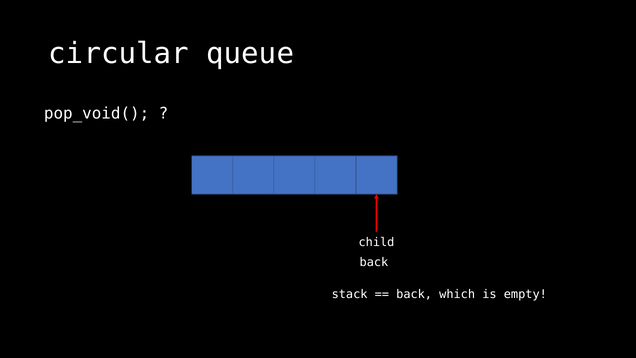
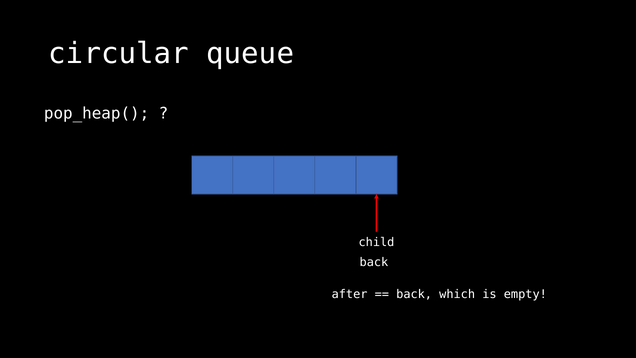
pop_void(: pop_void( -> pop_heap(
stack: stack -> after
